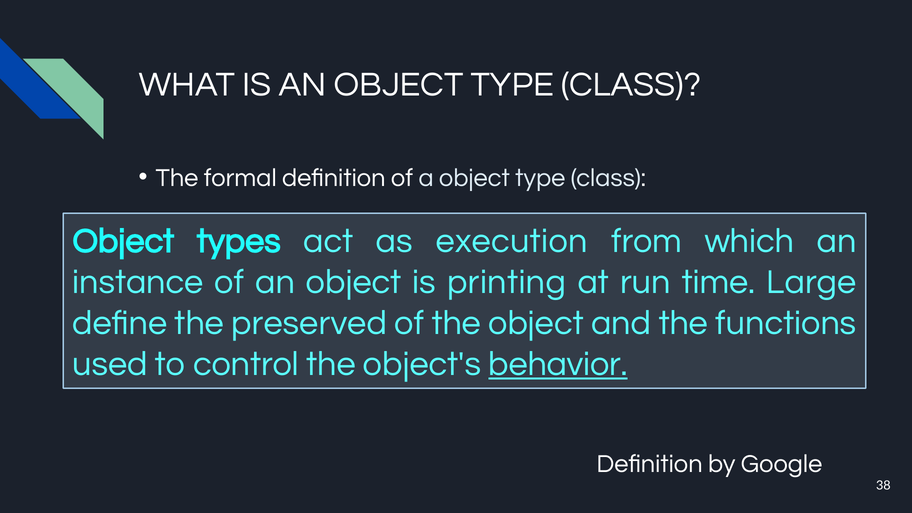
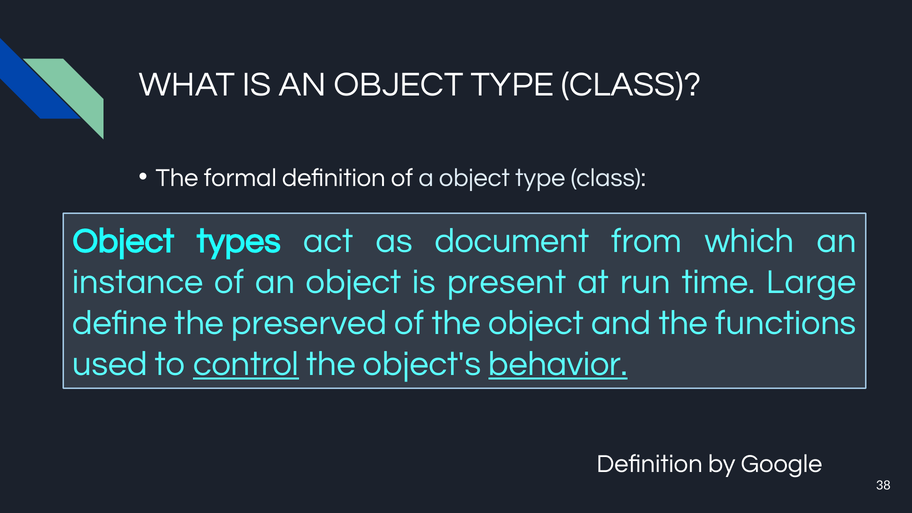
execution: execution -> document
printing: printing -> present
control underline: none -> present
